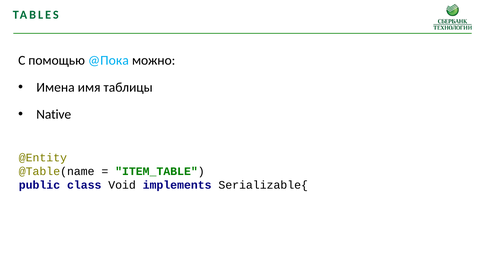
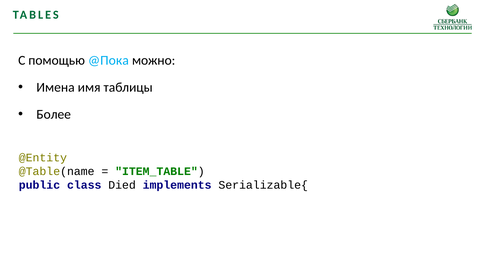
Native: Native -> Более
Void: Void -> Died
